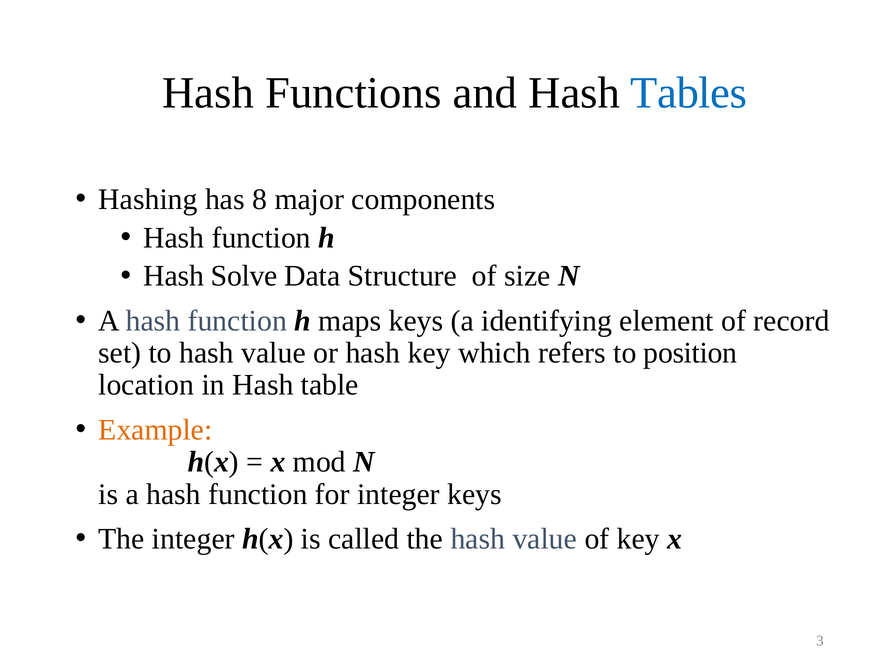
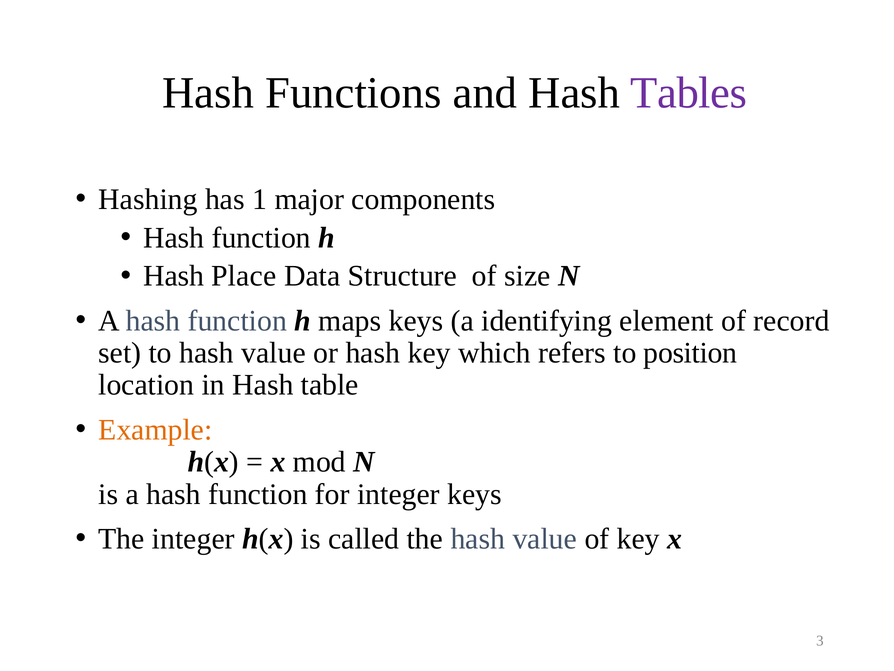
Tables colour: blue -> purple
8: 8 -> 1
Solve: Solve -> Place
